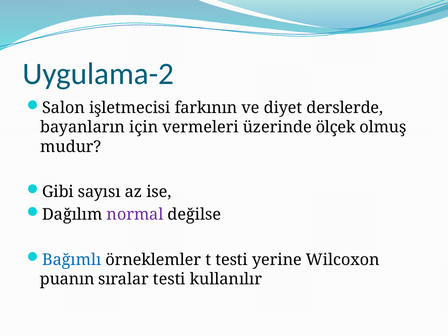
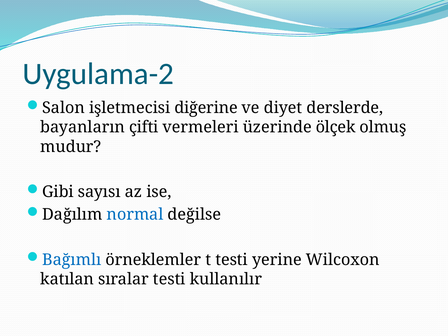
farkının: farkının -> diğerine
için: için -> çifti
normal colour: purple -> blue
puanın: puanın -> katılan
